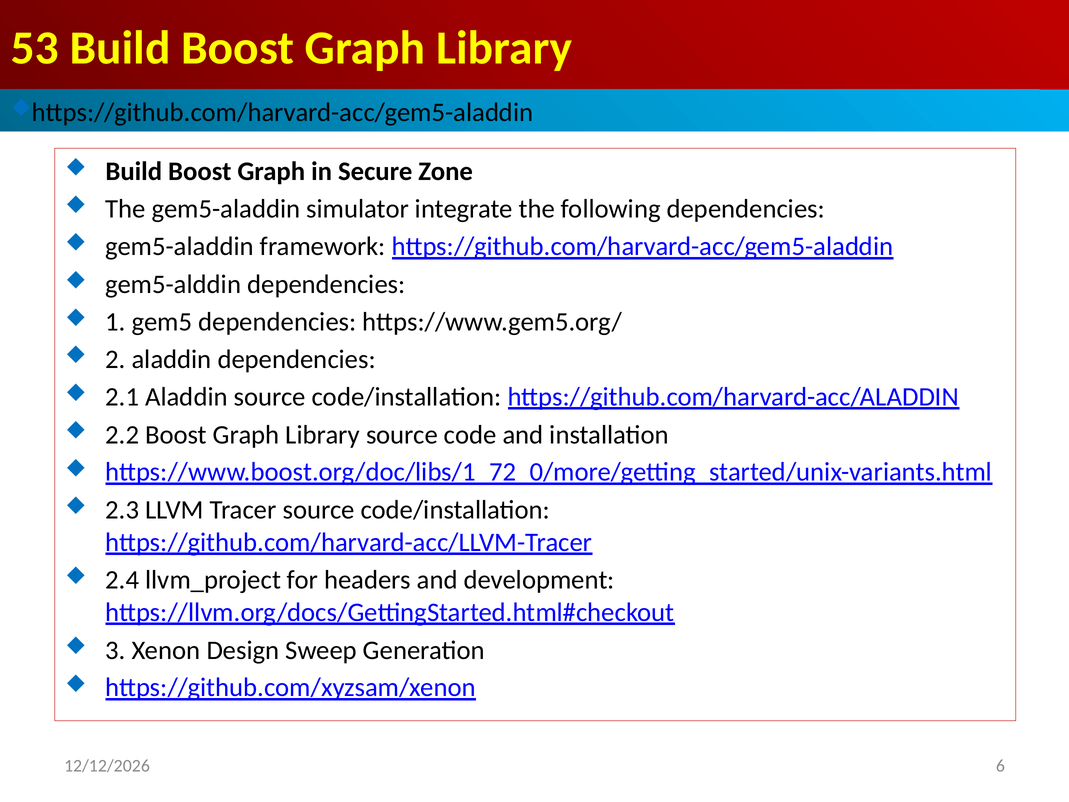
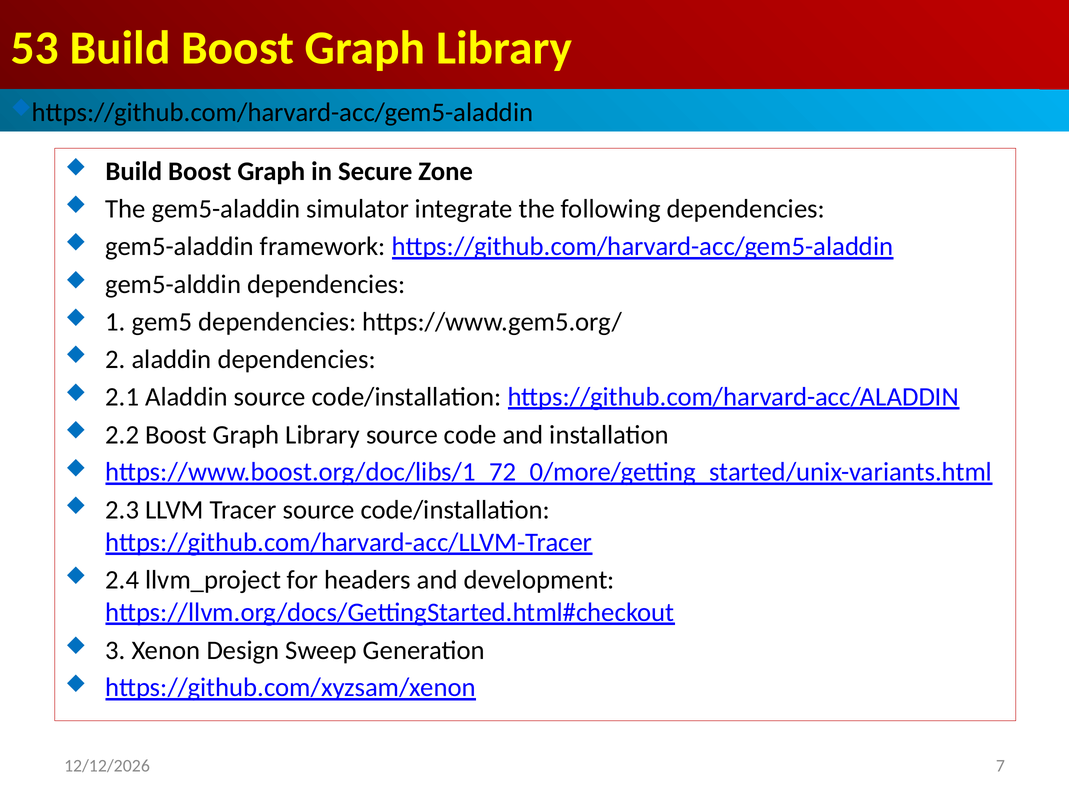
6: 6 -> 7
